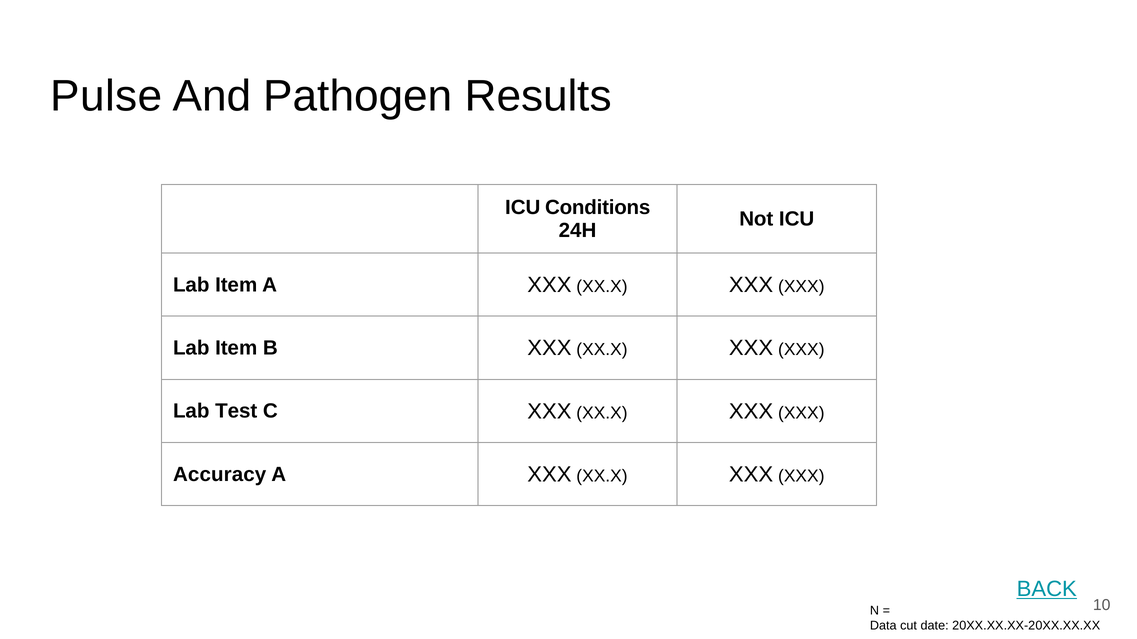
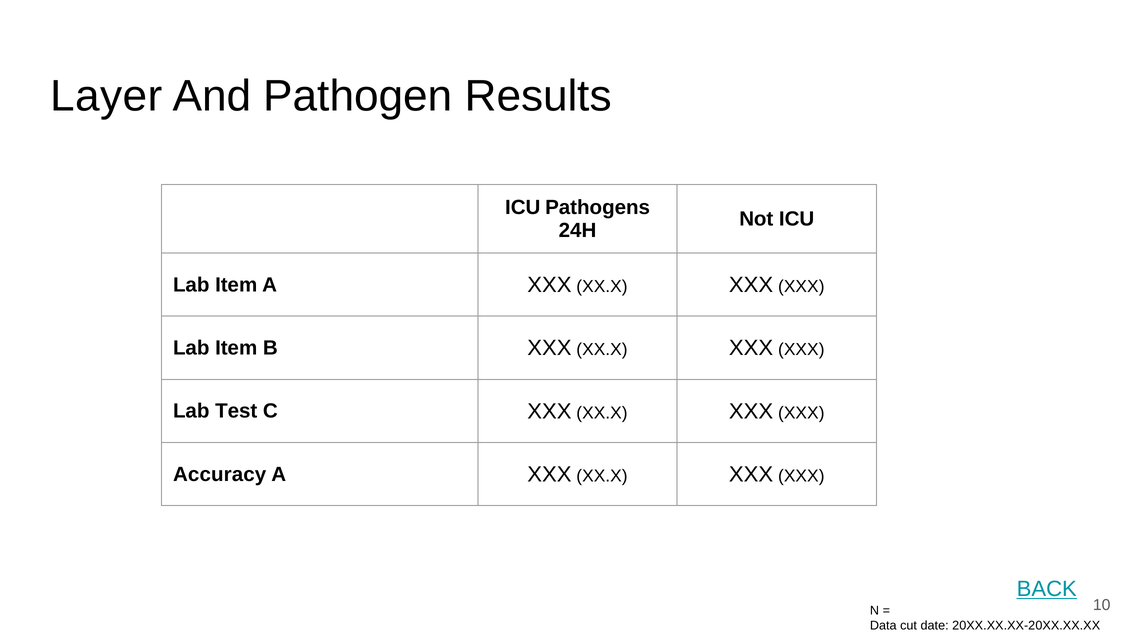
Pulse: Pulse -> Layer
Conditions: Conditions -> Pathogens
